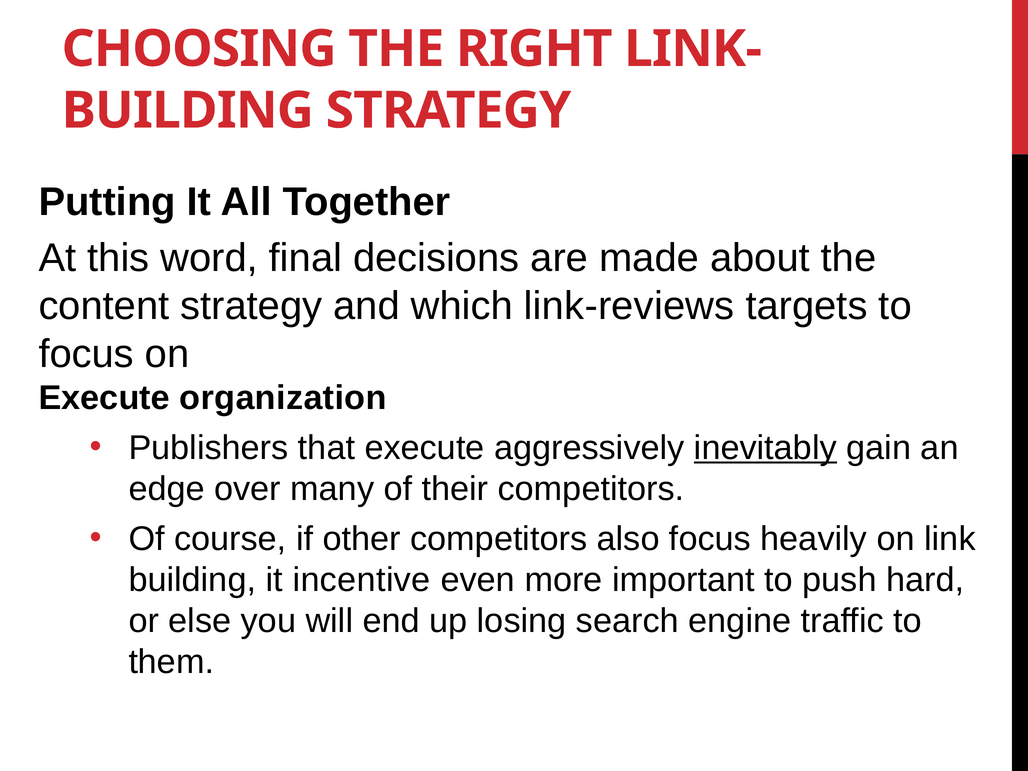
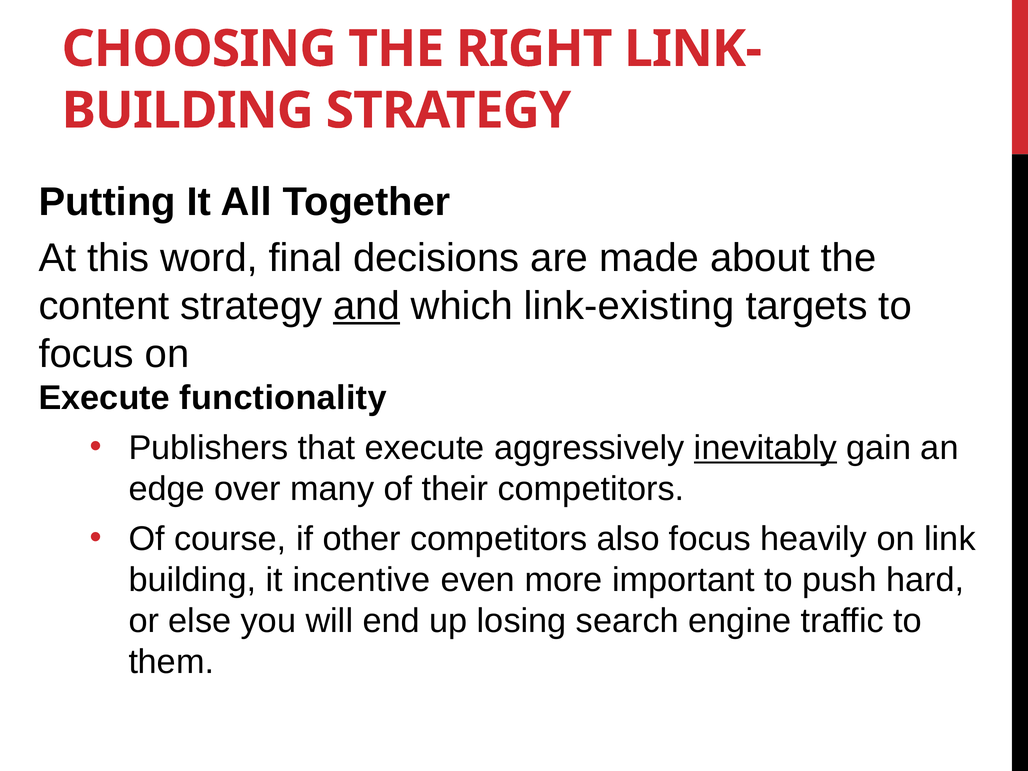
and underline: none -> present
link-reviews: link-reviews -> link-existing
organization: organization -> functionality
